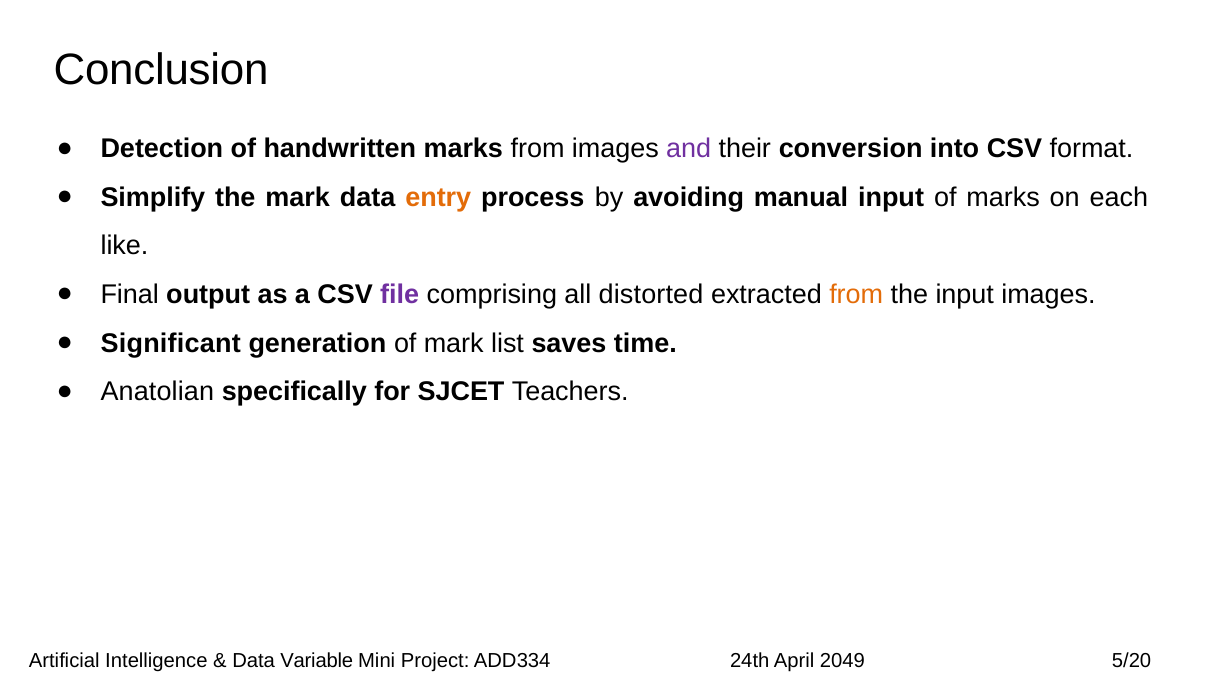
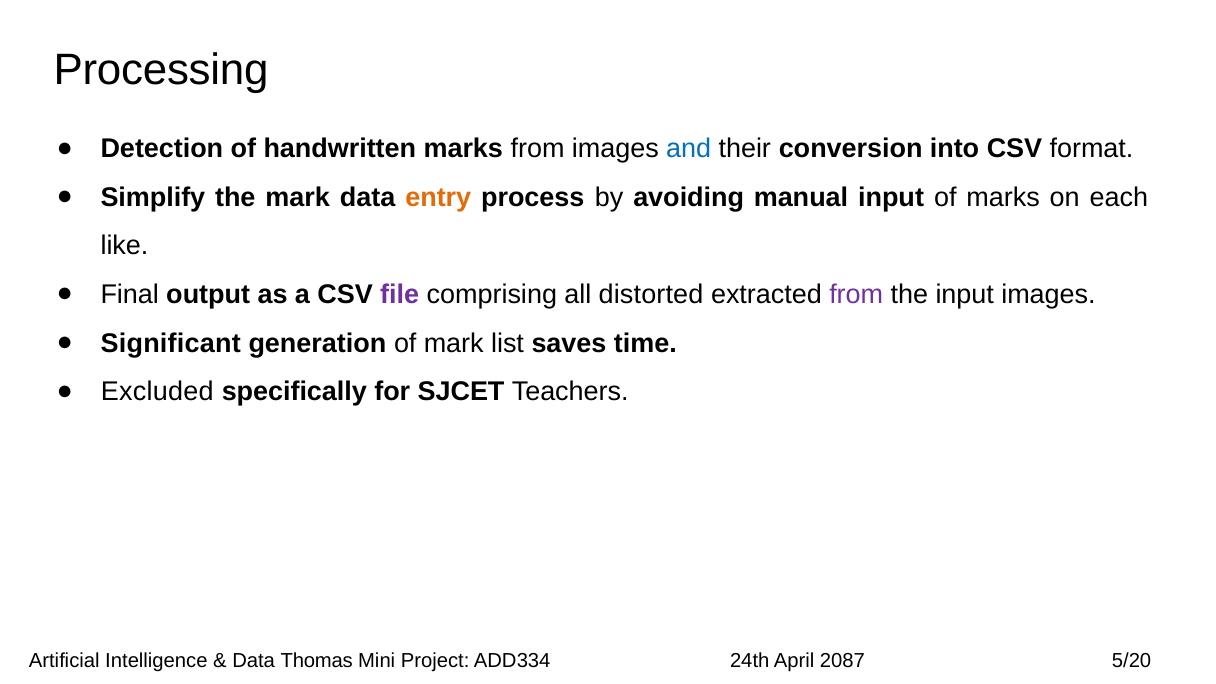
Conclusion: Conclusion -> Processing
and colour: purple -> blue
from at (856, 295) colour: orange -> purple
Anatolian: Anatolian -> Excluded
Variable: Variable -> Thomas
2049: 2049 -> 2087
